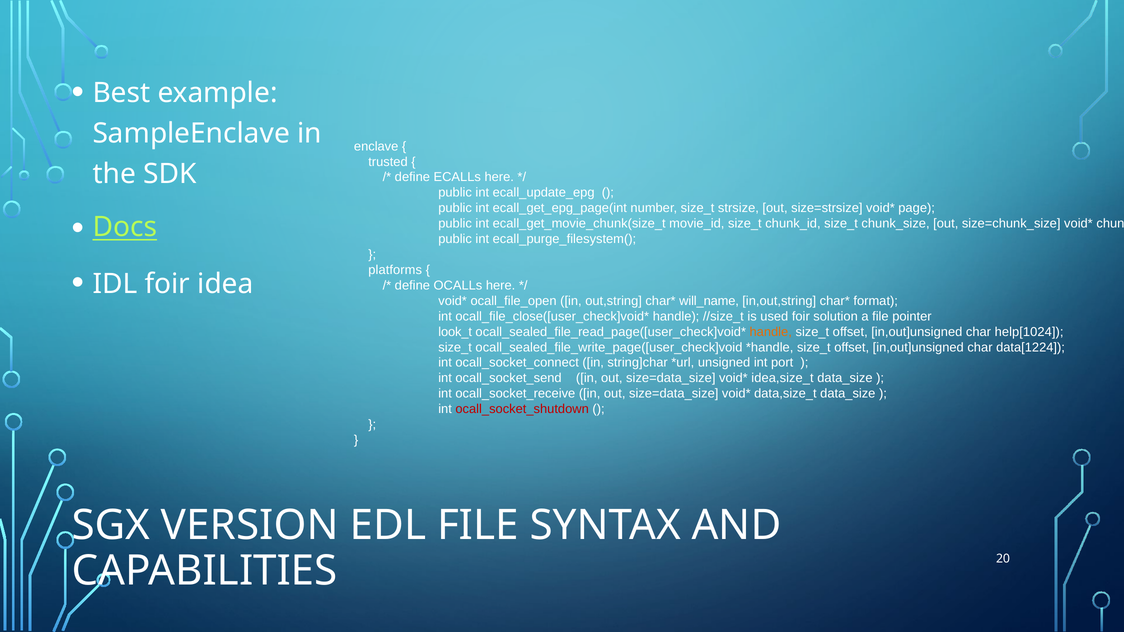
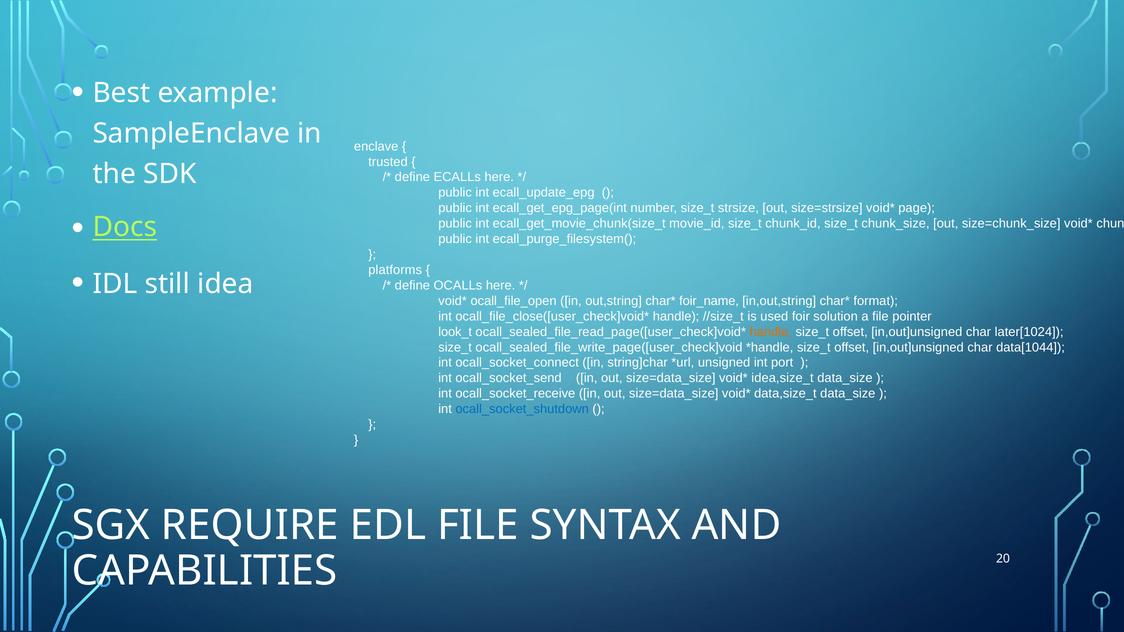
IDL foir: foir -> still
will_name: will_name -> foir_name
help[1024: help[1024 -> later[1024
data[1224: data[1224 -> data[1044
ocall_socket_shutdown colour: red -> blue
VERSION: VERSION -> REQUIRE
